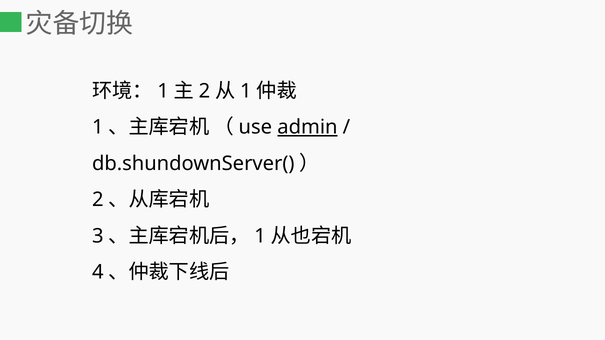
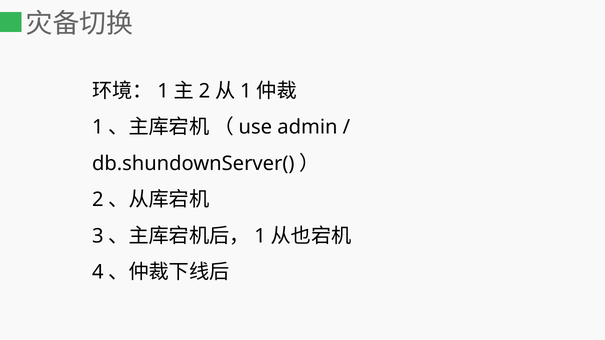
admin underline: present -> none
